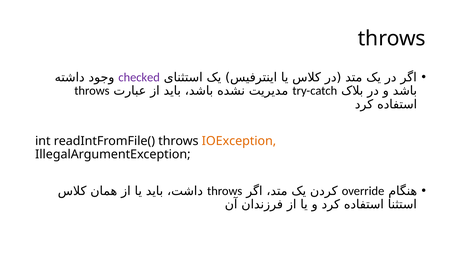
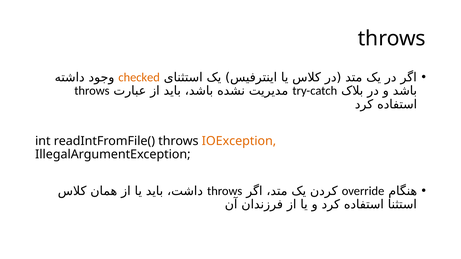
checked colour: purple -> orange
